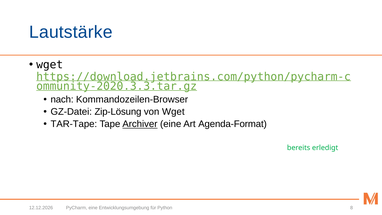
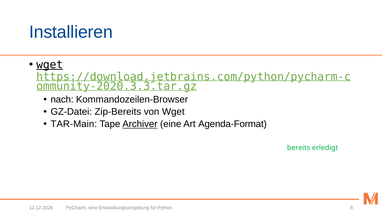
Lautstärke: Lautstärke -> Installieren
wget at (50, 65) underline: none -> present
Zip-Lösung: Zip-Lösung -> Zip-Bereits
TAR-Tape: TAR-Tape -> TAR-Main
